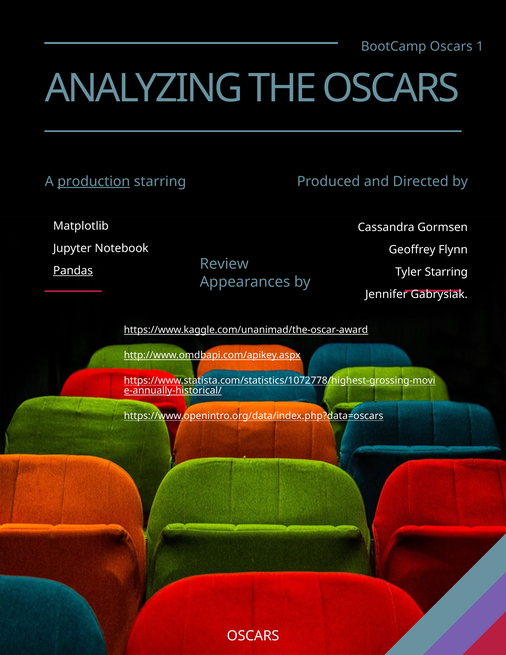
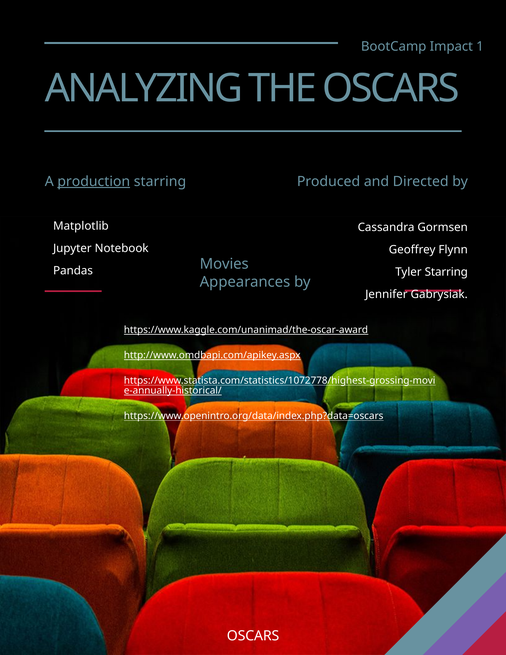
BootCamp Oscars: Oscars -> Impact
Review: Review -> Movies
Pandas underline: present -> none
